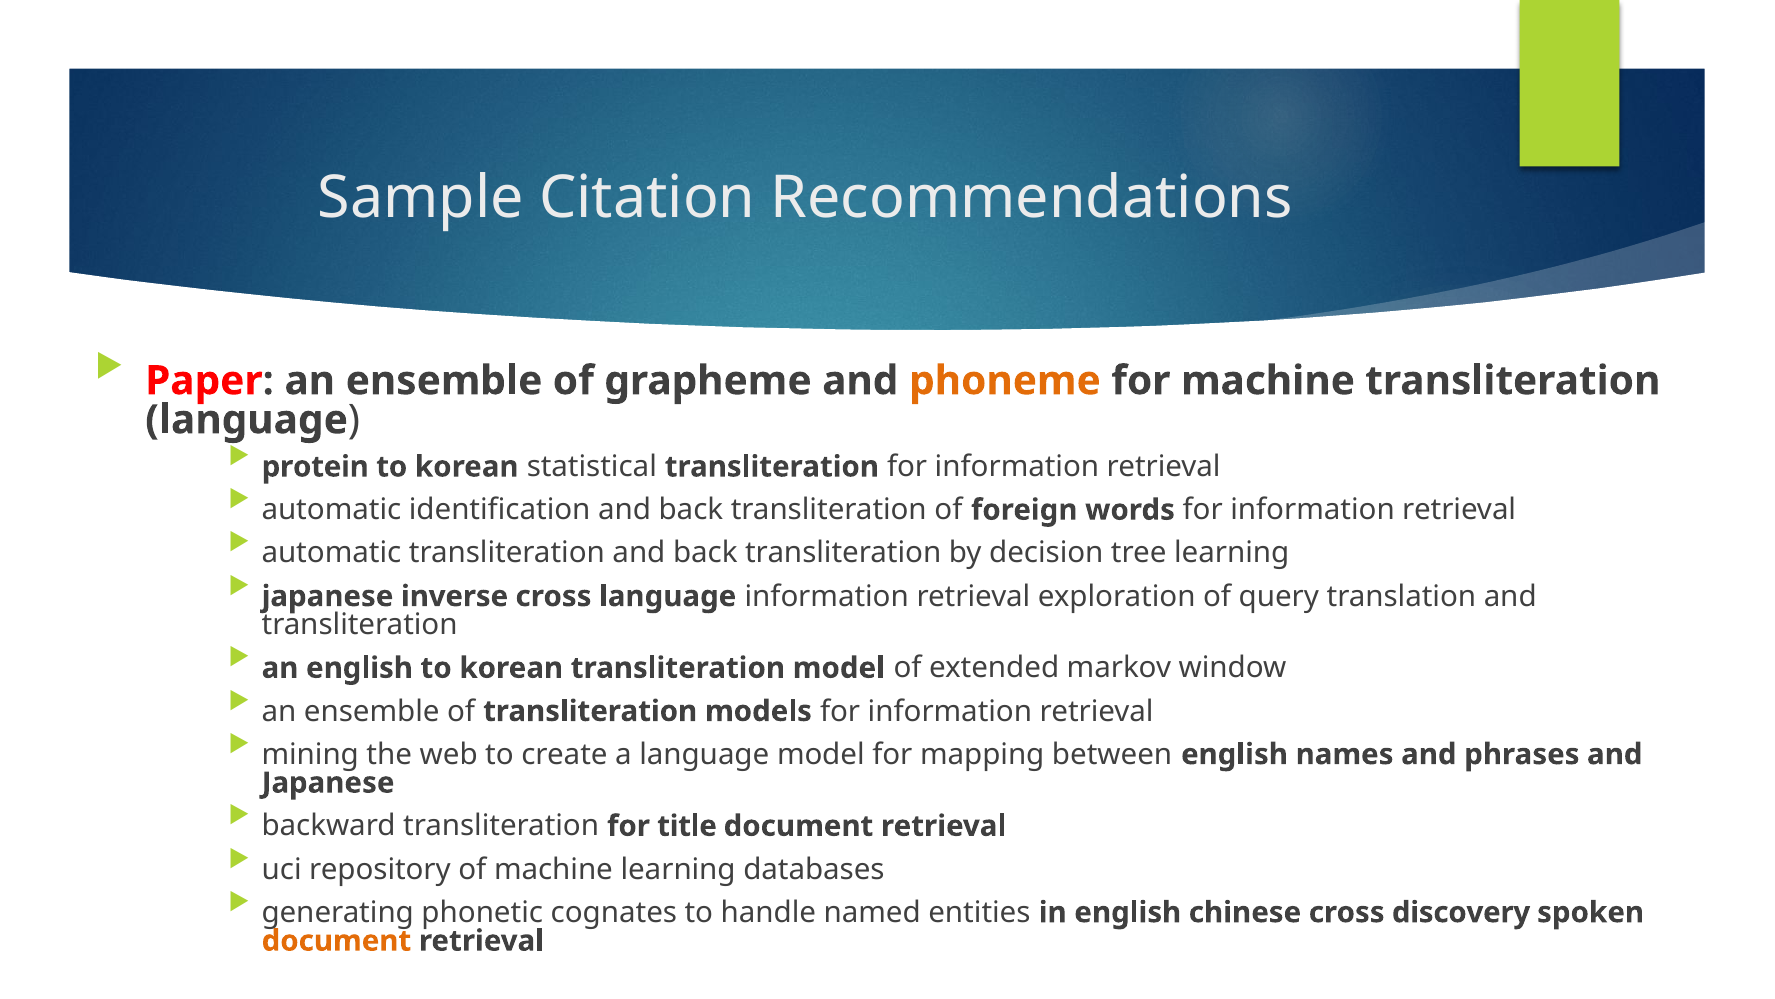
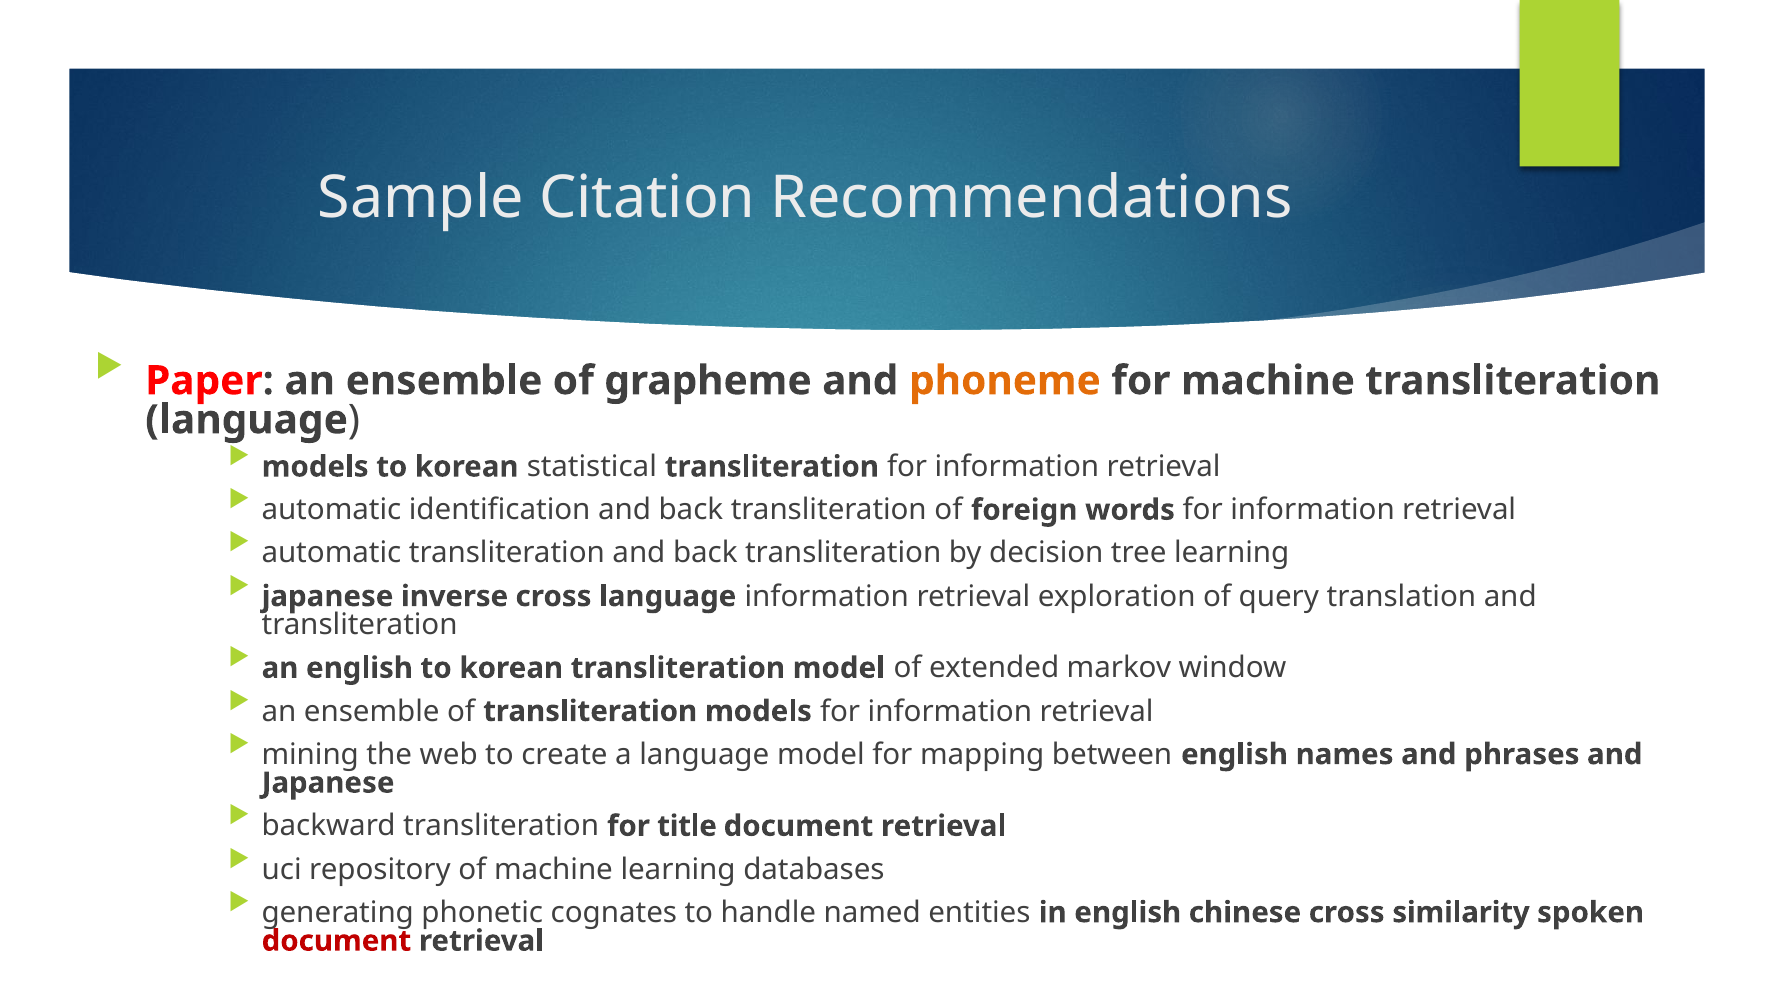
protein at (315, 467): protein -> models
discovery: discovery -> similarity
document at (336, 940) colour: orange -> red
